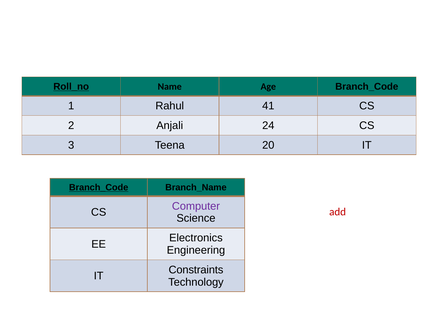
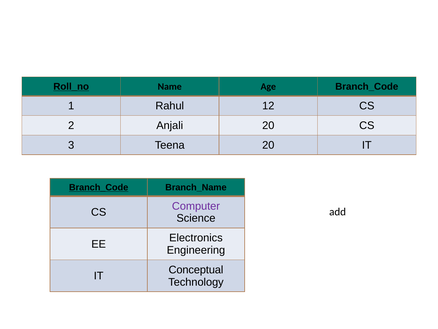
41: 41 -> 12
Anjali 24: 24 -> 20
add colour: red -> black
Constraints: Constraints -> Conceptual
